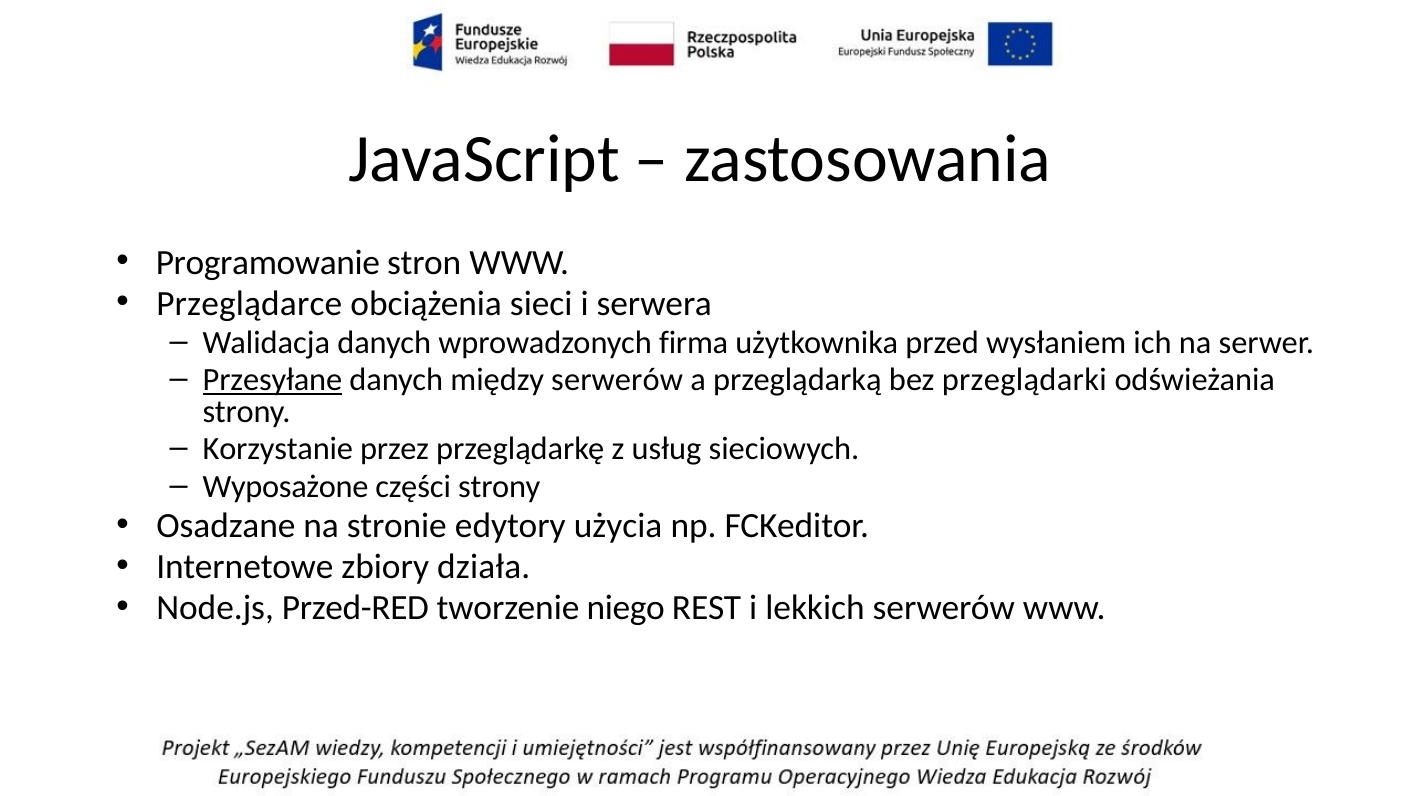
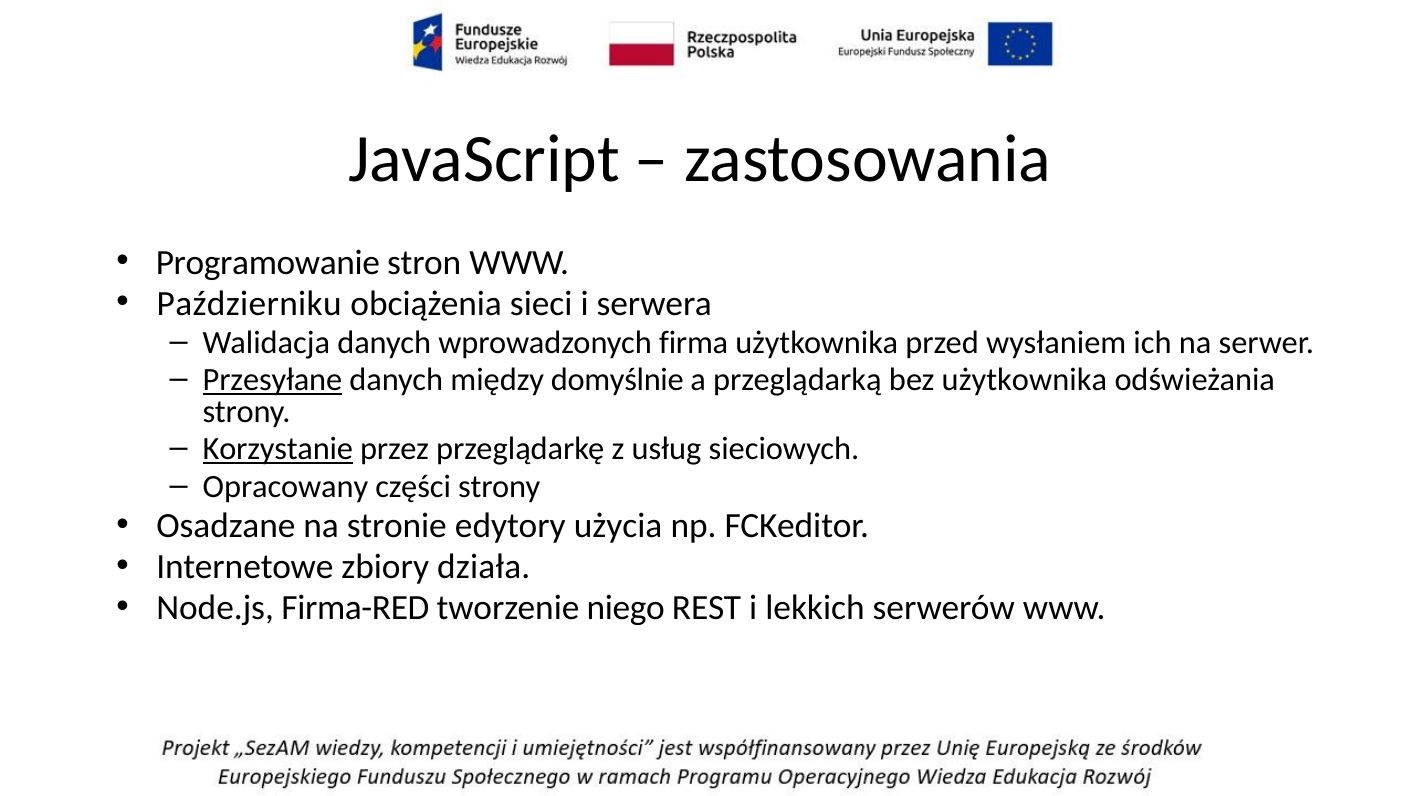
Przeglądarce: Przeglądarce -> Październiku
między serwerów: serwerów -> domyślnie
bez przeglądarki: przeglądarki -> użytkownika
Korzystanie underline: none -> present
Wyposażone: Wyposażone -> Opracowany
Przed-RED: Przed-RED -> Firma-RED
